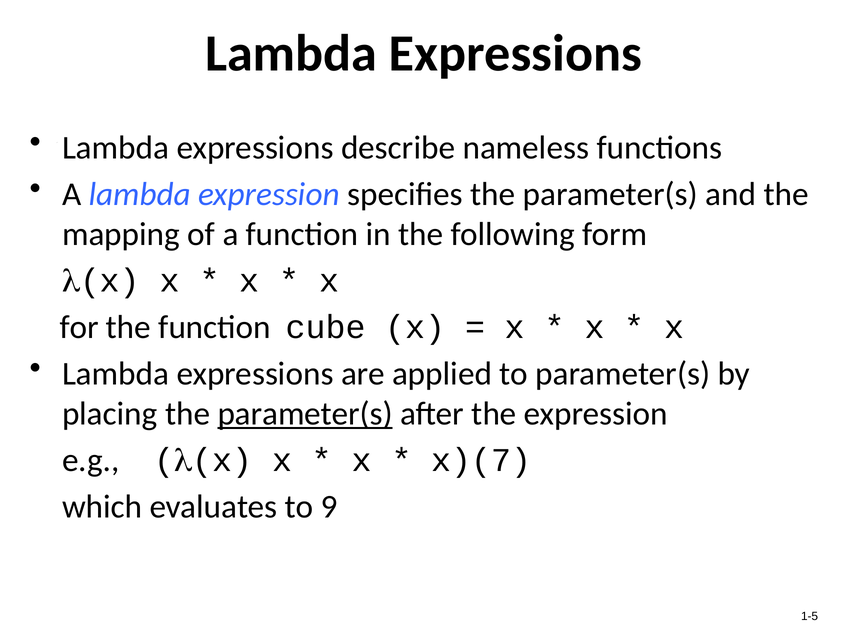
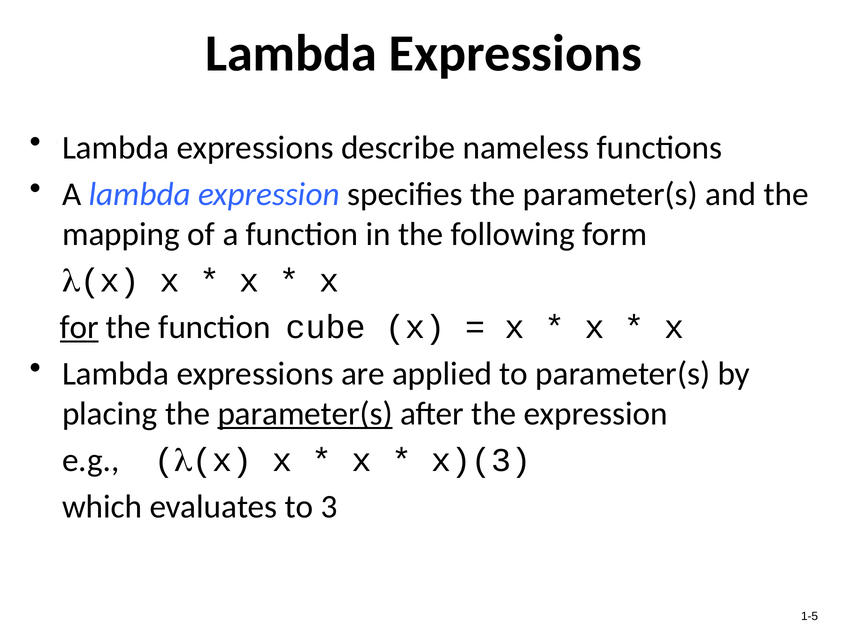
for underline: none -> present
x)(7: x)(7 -> x)(3
9: 9 -> 3
